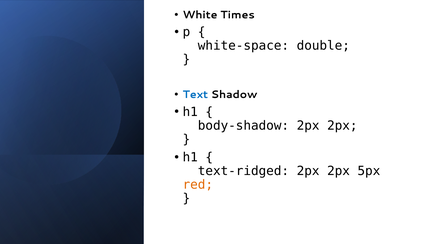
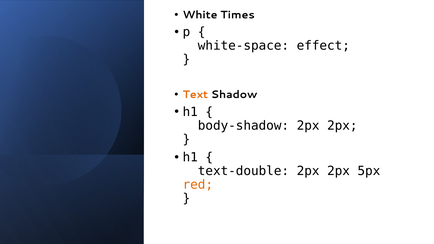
double: double -> effect
Text colour: blue -> orange
text-ridged: text-ridged -> text-double
